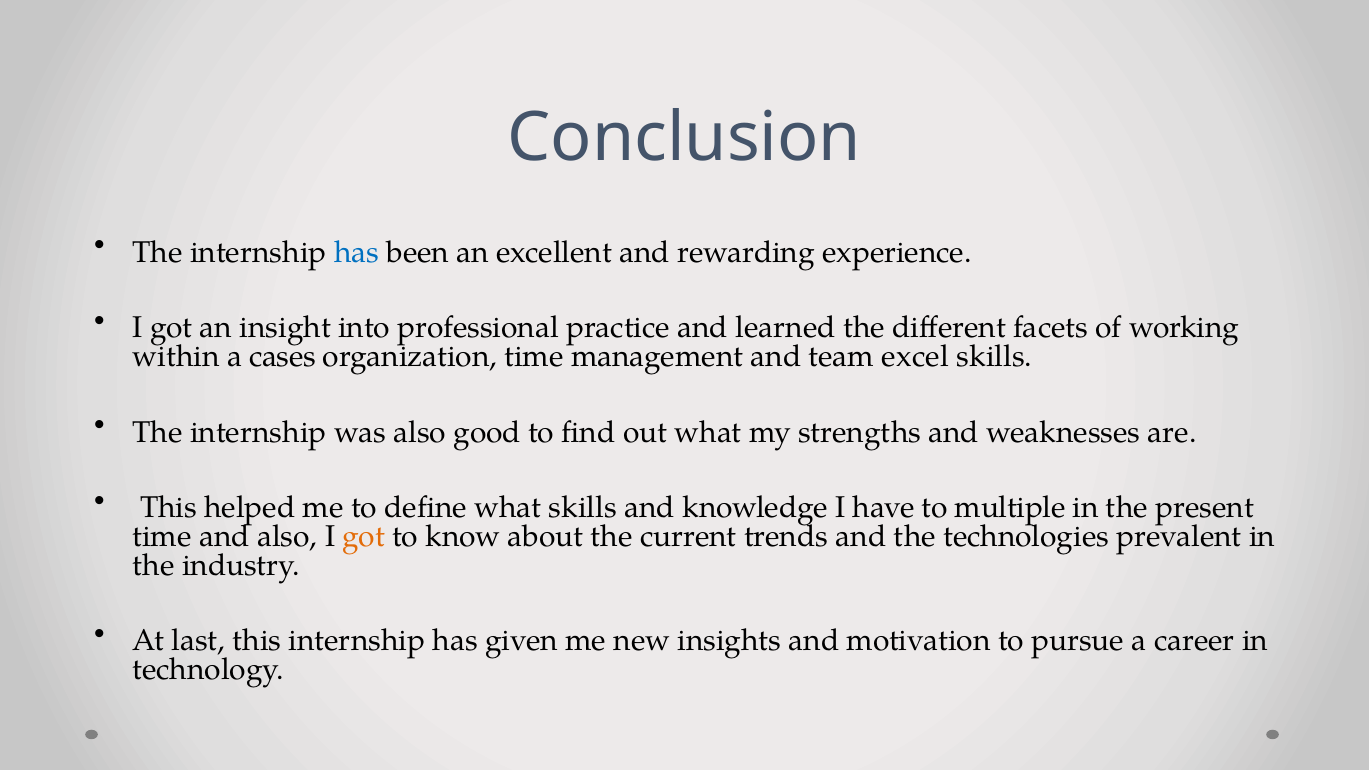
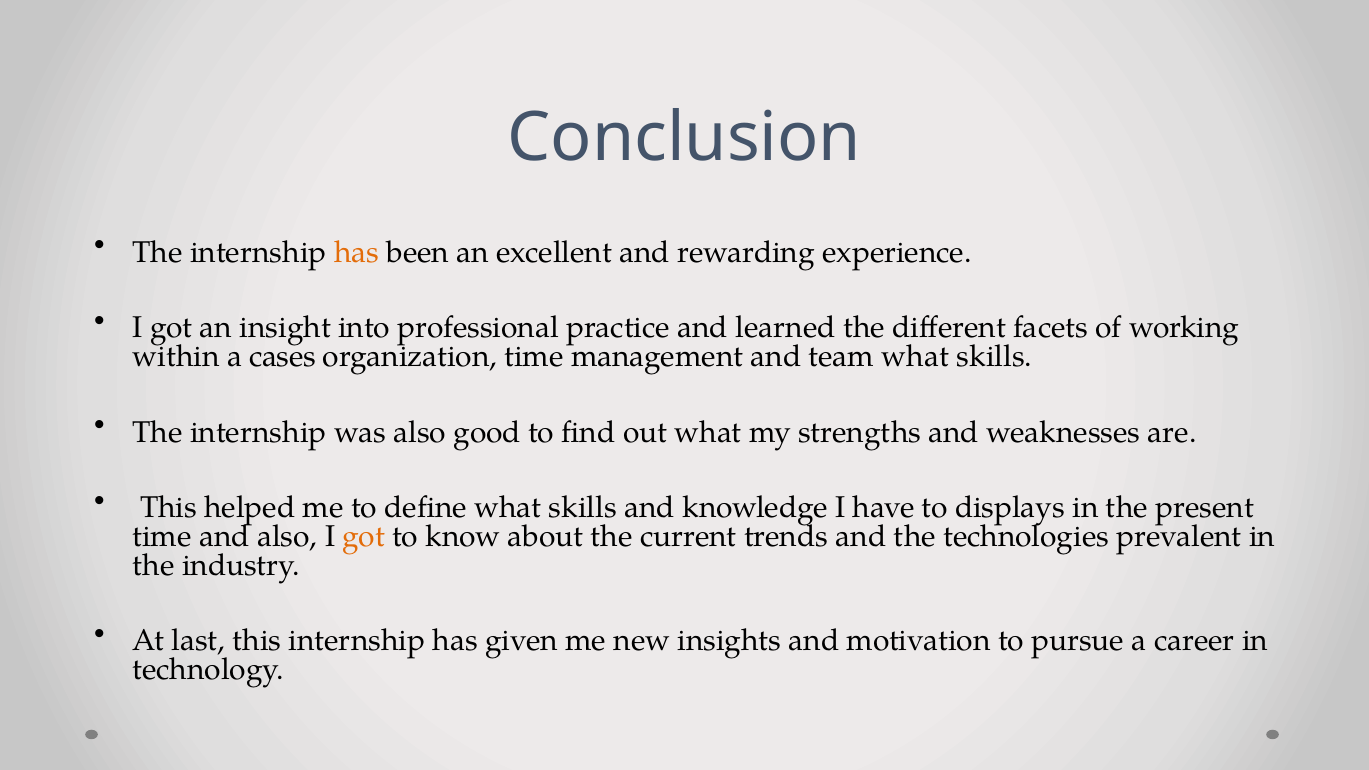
has at (357, 252) colour: blue -> orange
team excel: excel -> what
multiple: multiple -> displays
